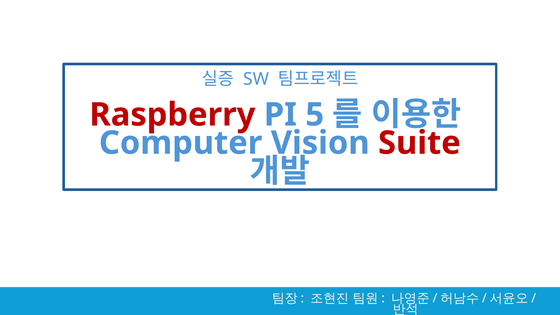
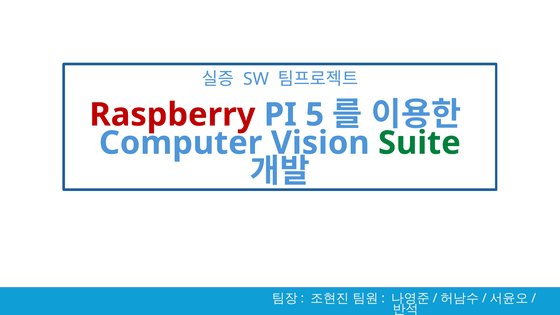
Suite colour: red -> green
